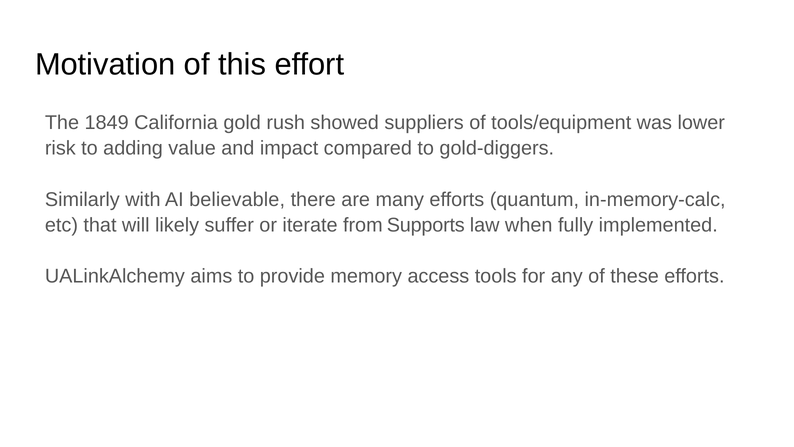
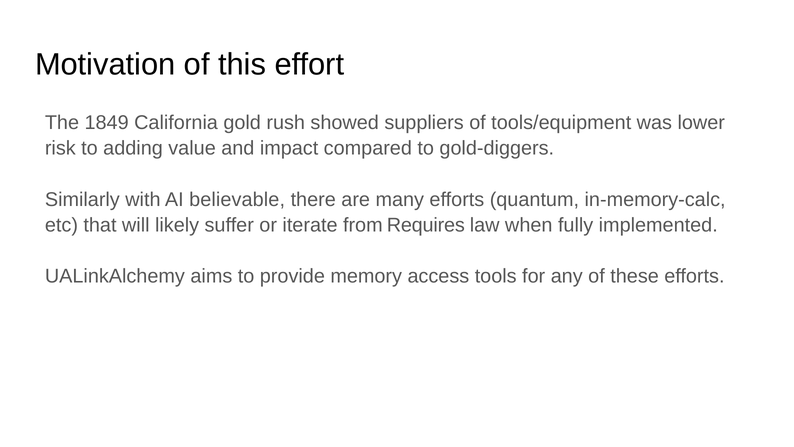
Supports: Supports -> Requires
